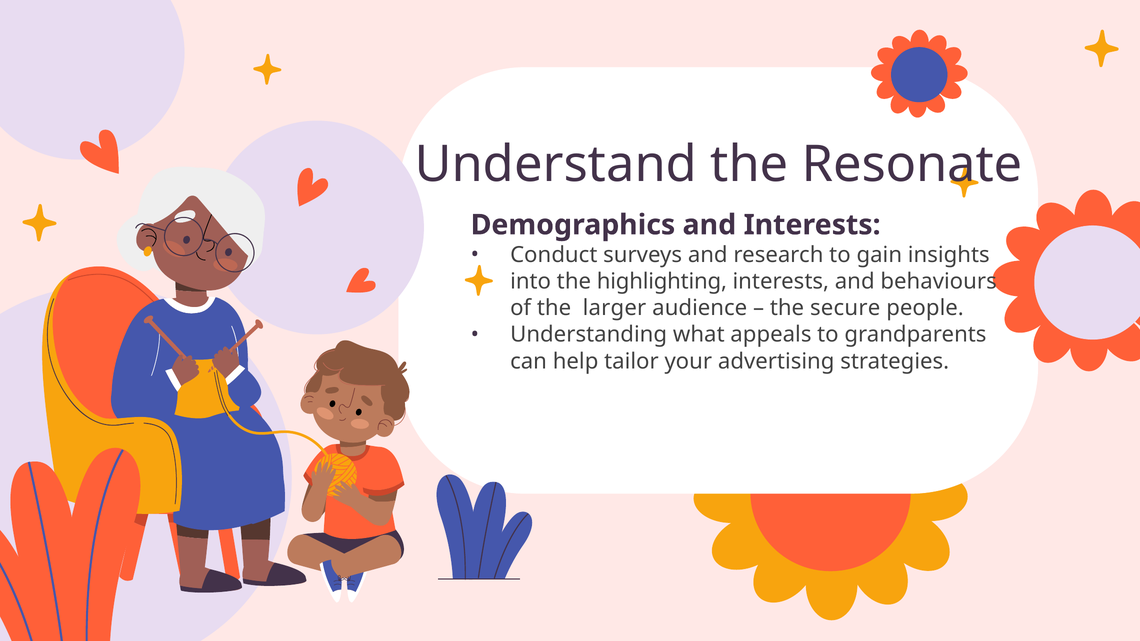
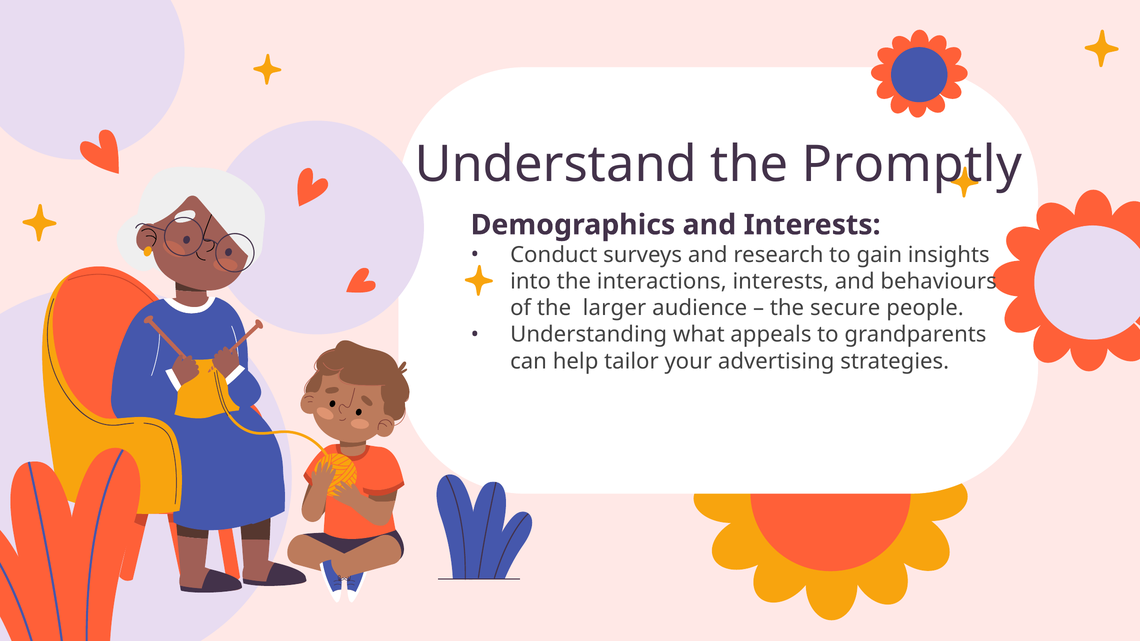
Resonate: Resonate -> Promptly
highlighting: highlighting -> interactions
